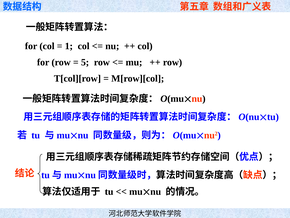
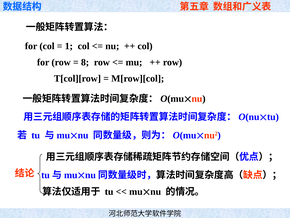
5: 5 -> 8
